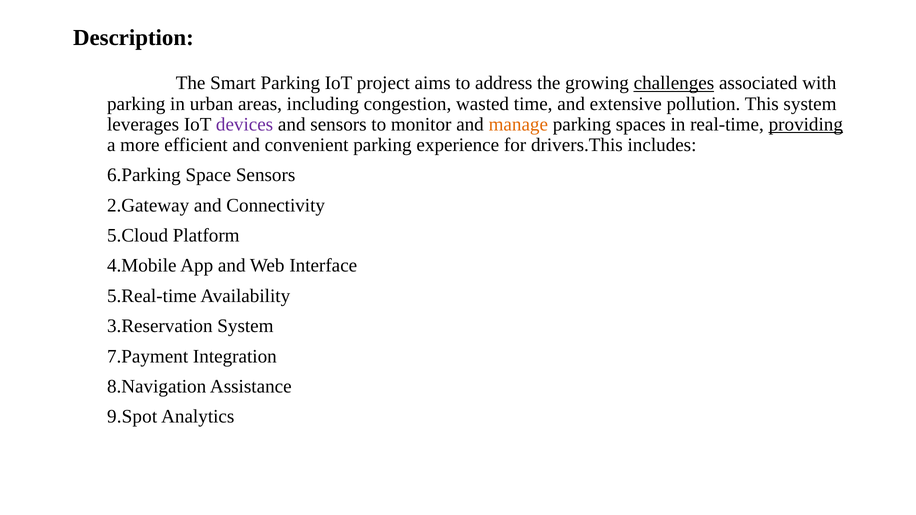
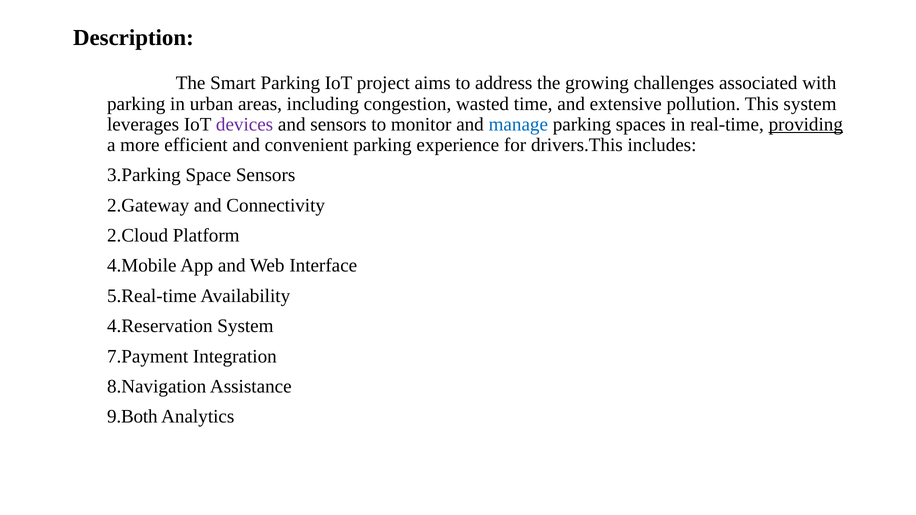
challenges underline: present -> none
manage colour: orange -> blue
6.Parking: 6.Parking -> 3.Parking
5.Cloud: 5.Cloud -> 2.Cloud
3.Reservation: 3.Reservation -> 4.Reservation
9.Spot: 9.Spot -> 9.Both
